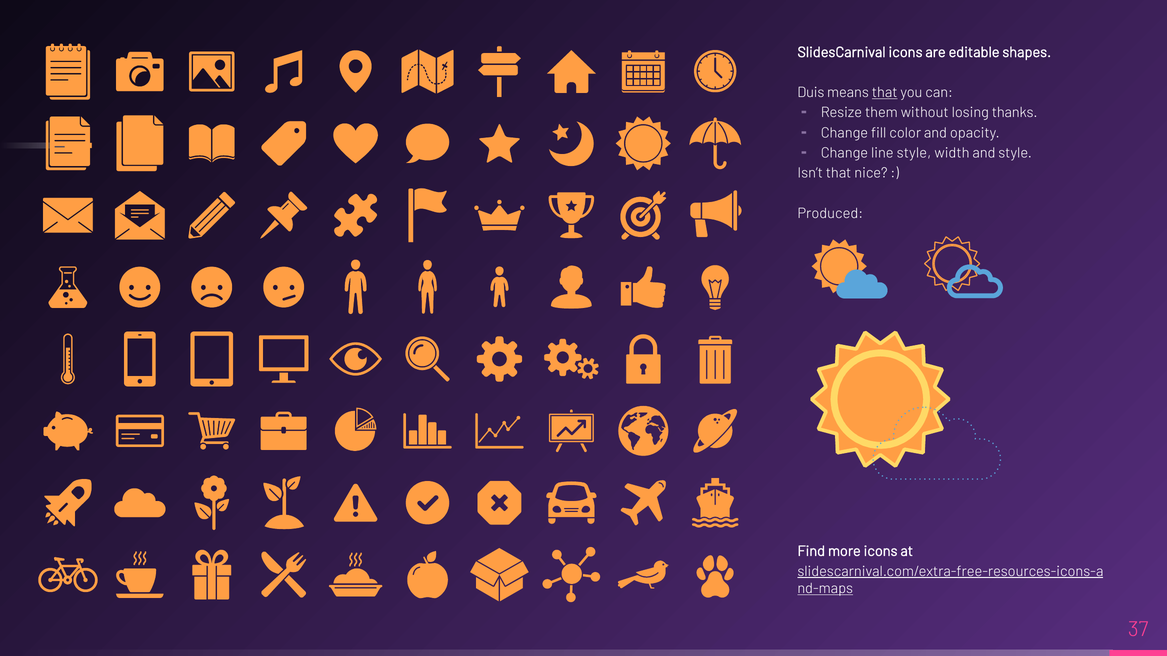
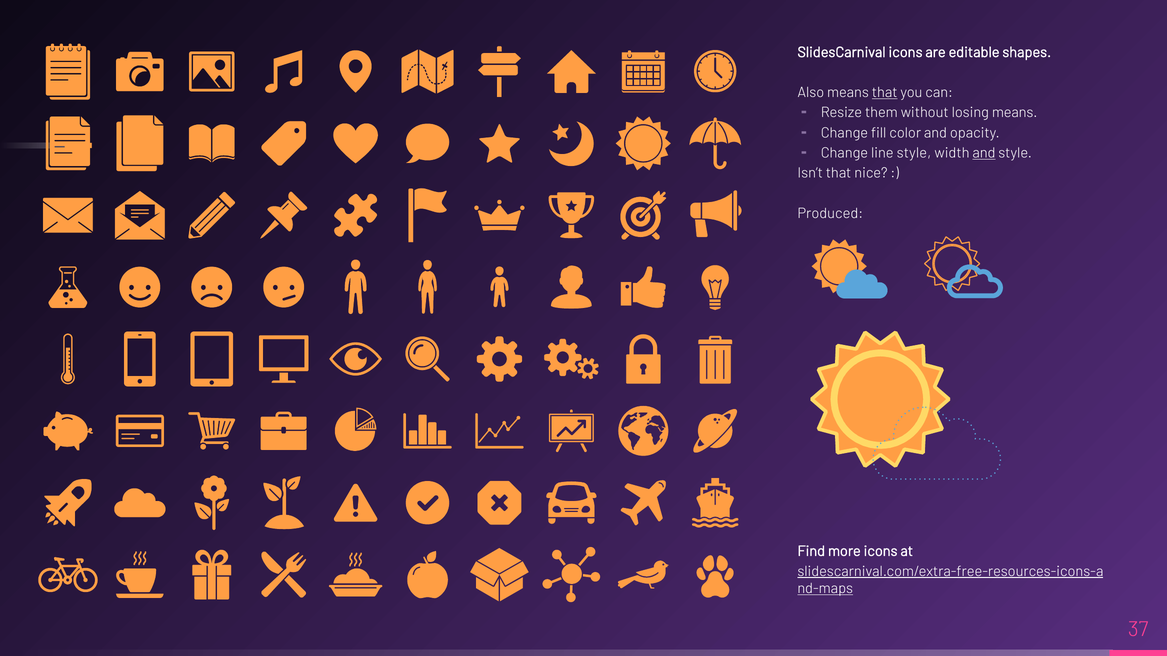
Duis: Duis -> Also
losing thanks: thanks -> means
and at (984, 153) underline: none -> present
